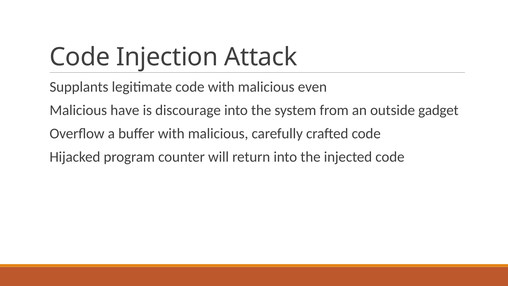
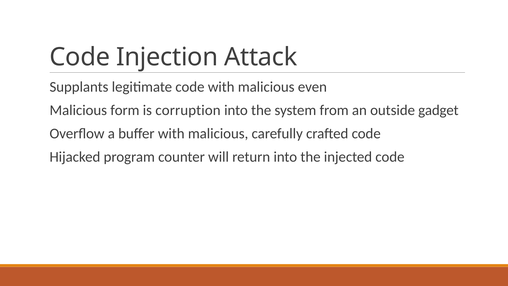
have: have -> form
discourage: discourage -> corruption
